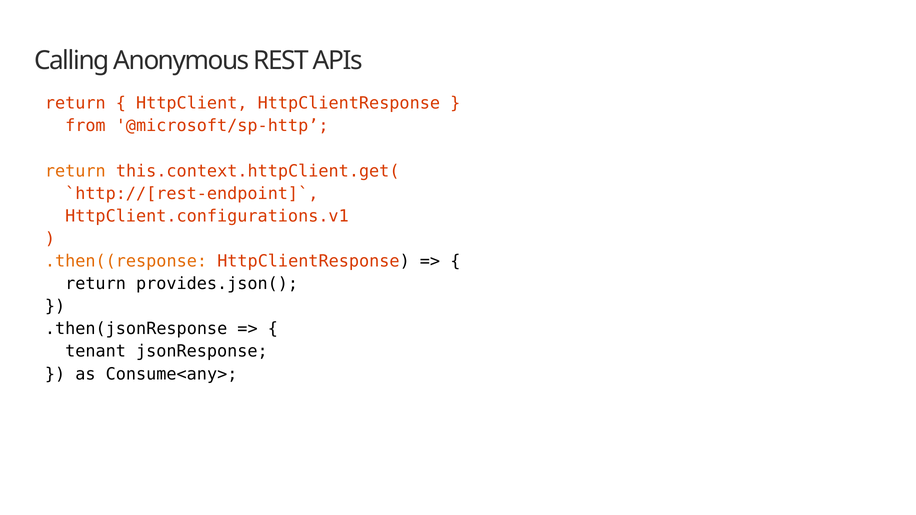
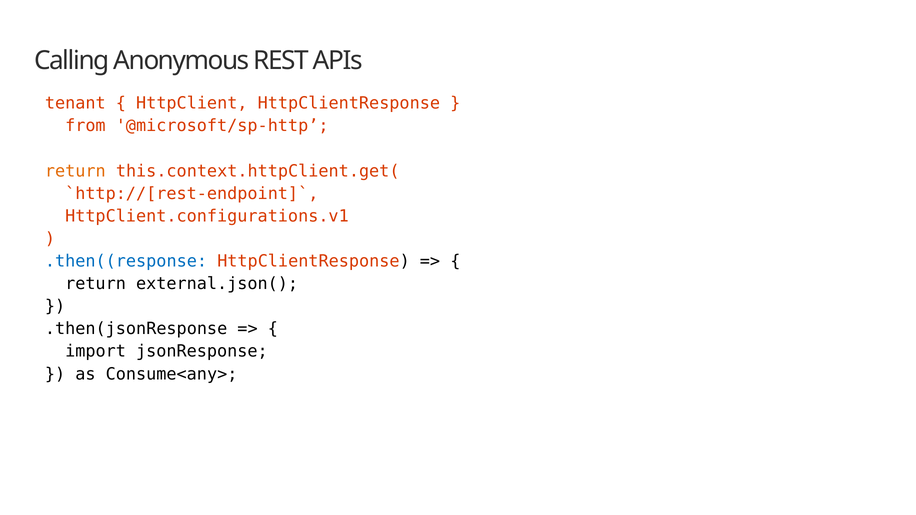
return at (75, 103): return -> tenant
.then((response colour: orange -> blue
provides.json(: provides.json( -> external.json(
tenant: tenant -> import
